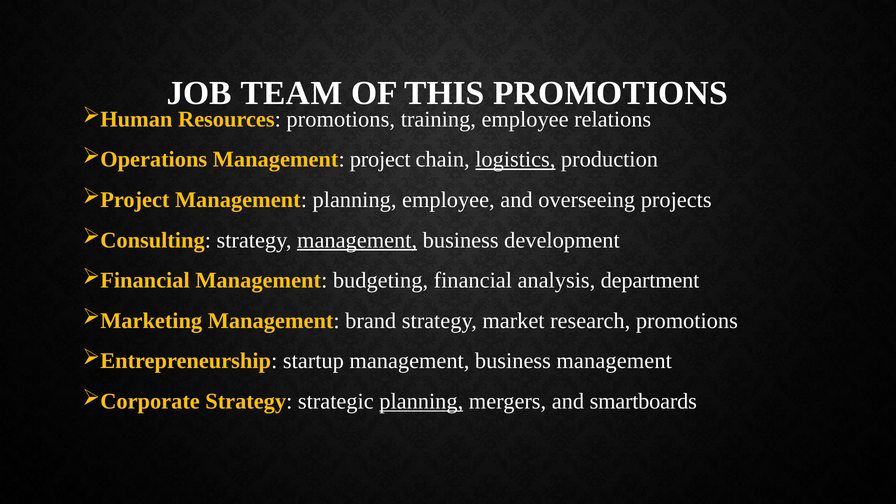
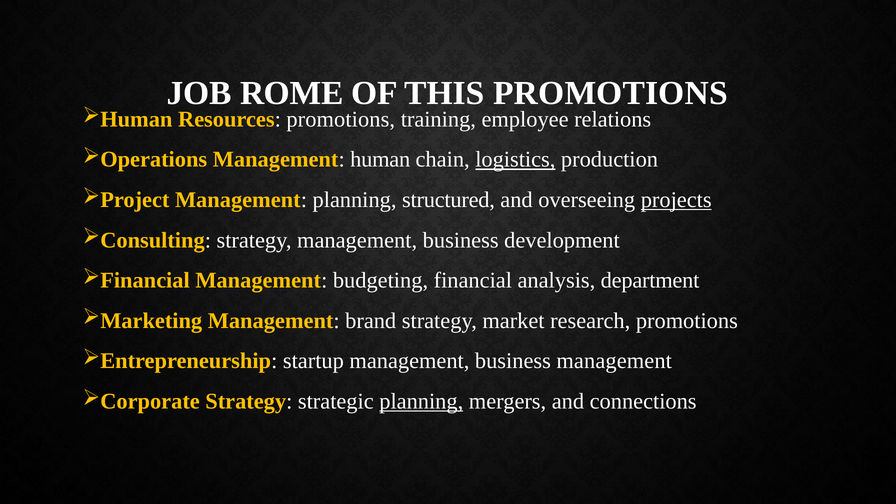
TEAM: TEAM -> ROME
project: project -> human
planning employee: employee -> structured
projects underline: none -> present
management at (357, 240) underline: present -> none
smartboards: smartboards -> connections
